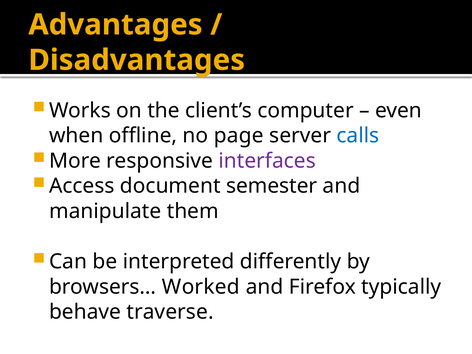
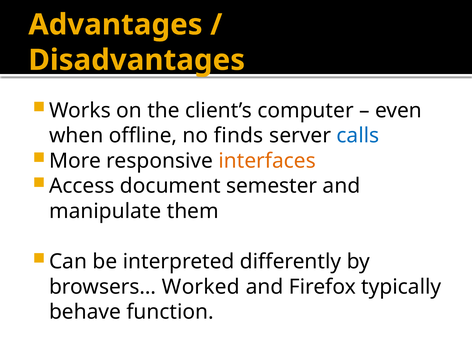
page: page -> finds
interfaces colour: purple -> orange
traverse: traverse -> function
